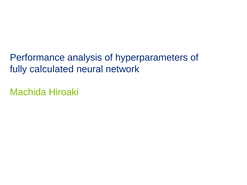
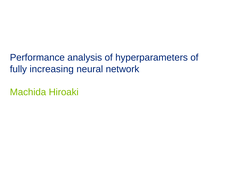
calculated: calculated -> increasing
